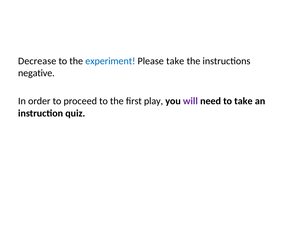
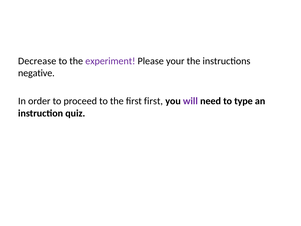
experiment colour: blue -> purple
Please take: take -> your
first play: play -> first
to take: take -> type
